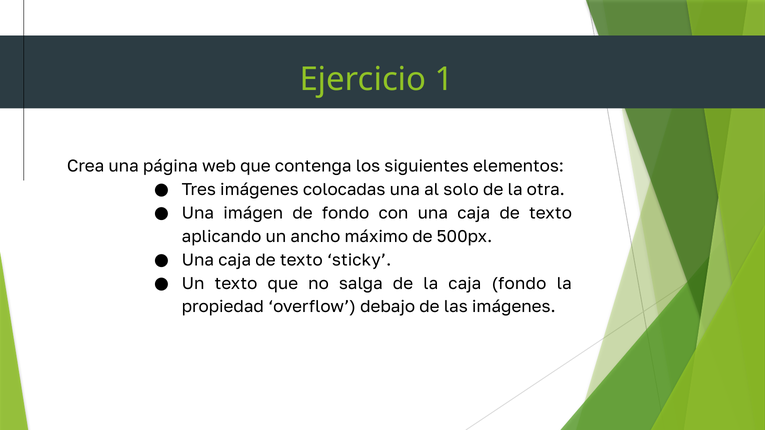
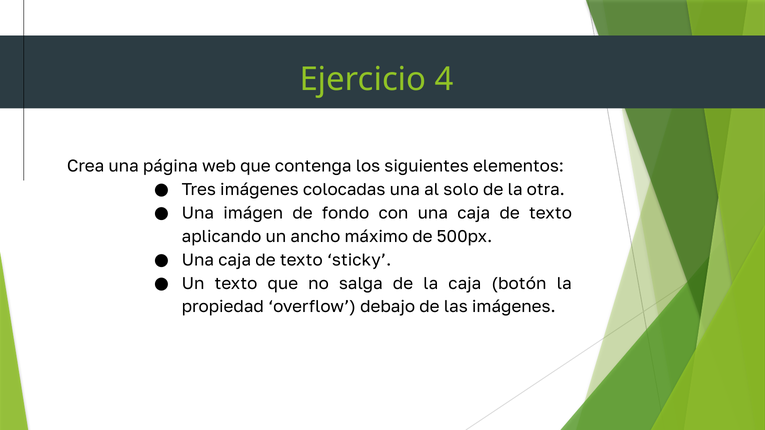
1: 1 -> 4
caja fondo: fondo -> botón
